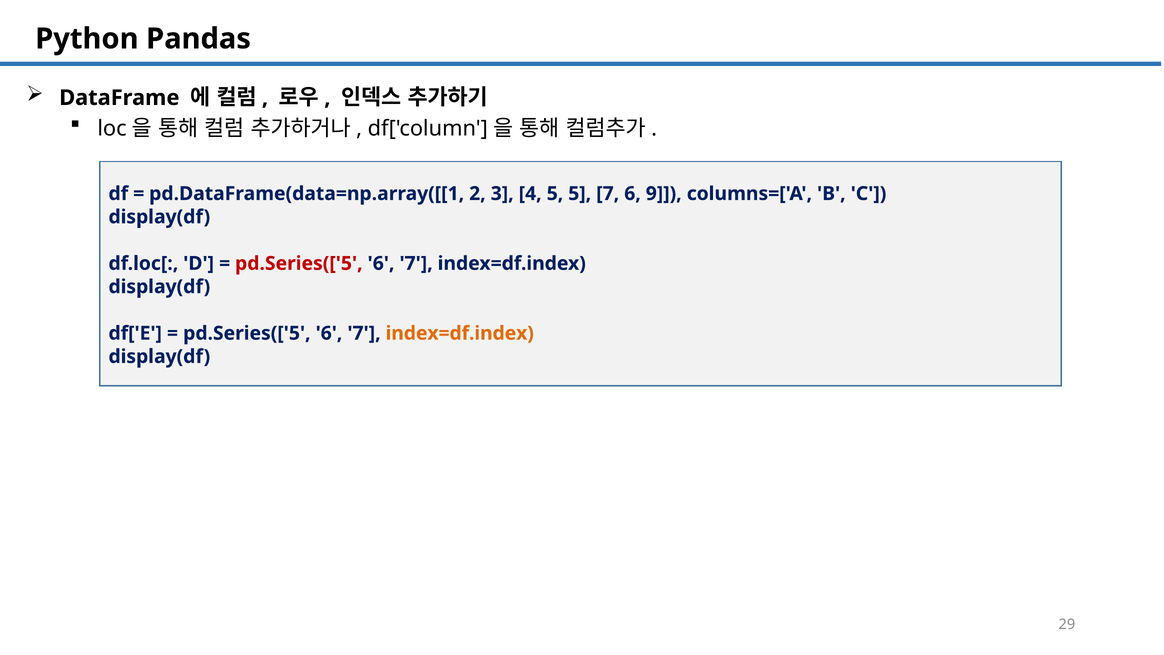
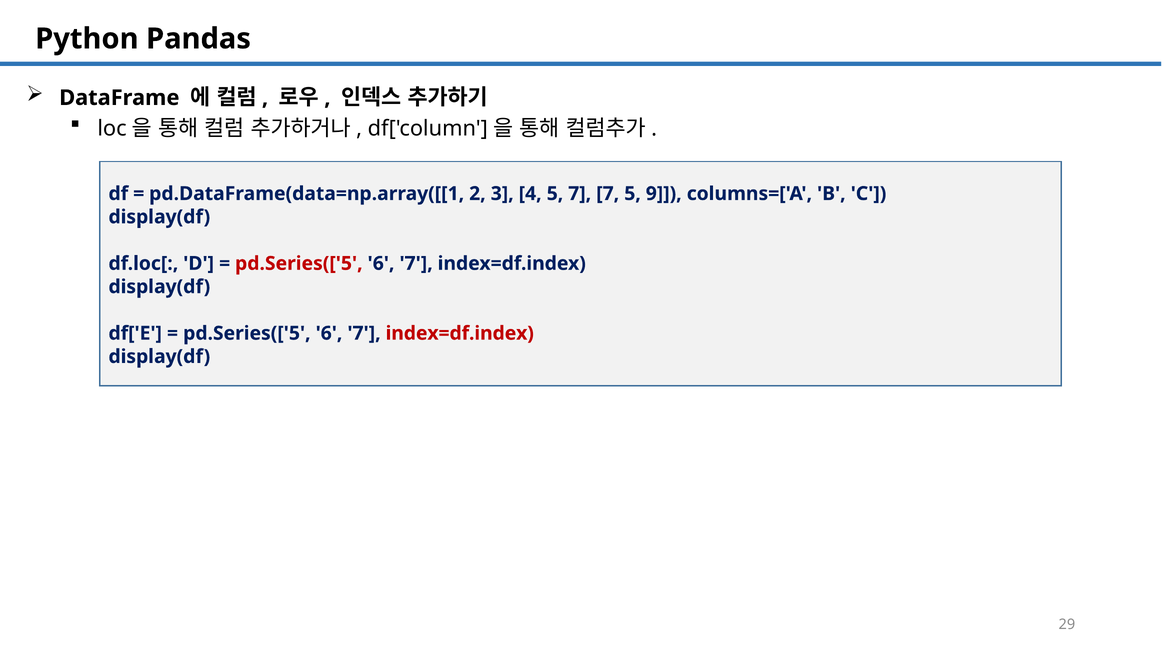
5 5: 5 -> 7
7 6: 6 -> 5
index=df.index at (460, 333) colour: orange -> red
